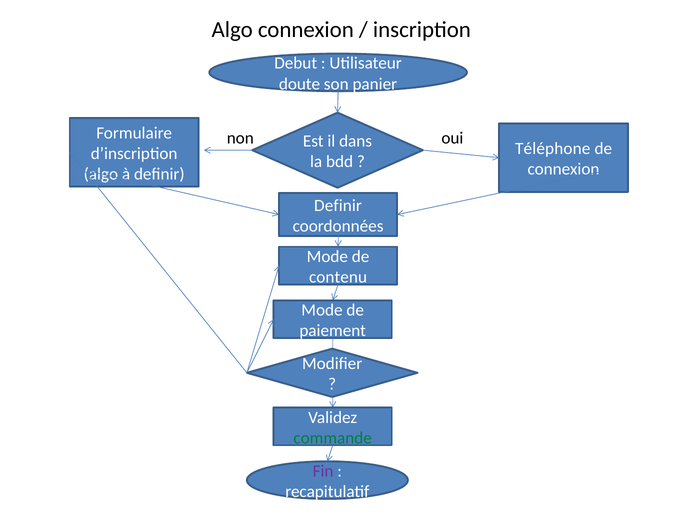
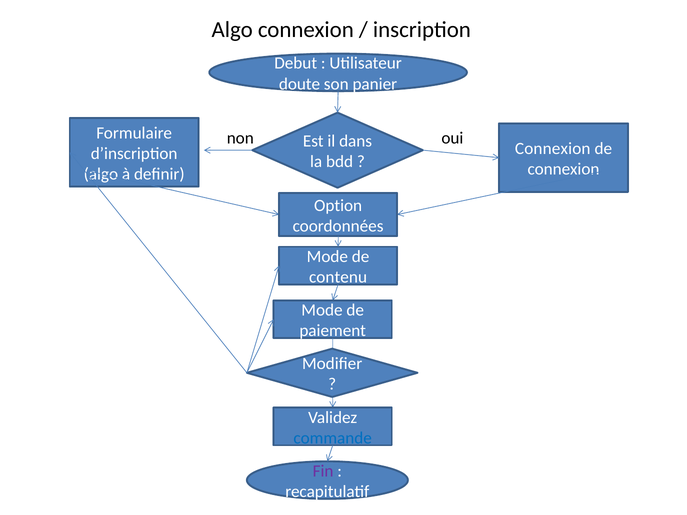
Téléphone at (553, 149): Téléphone -> Connexion
Definir at (338, 206): Definir -> Option
commande colour: green -> blue
